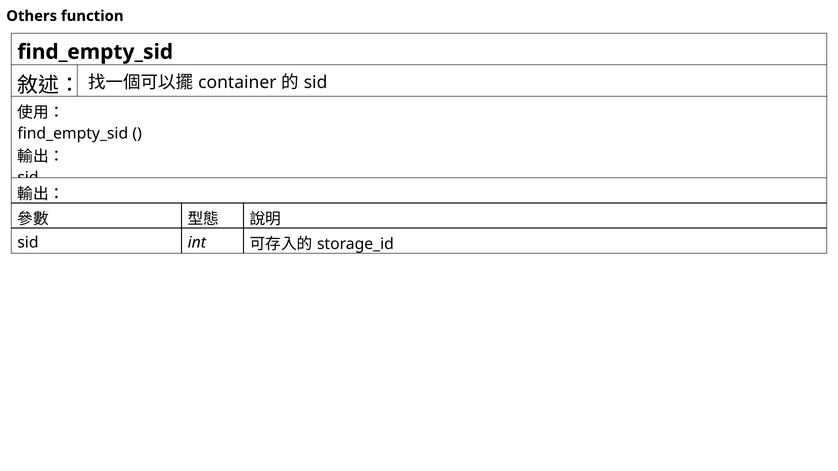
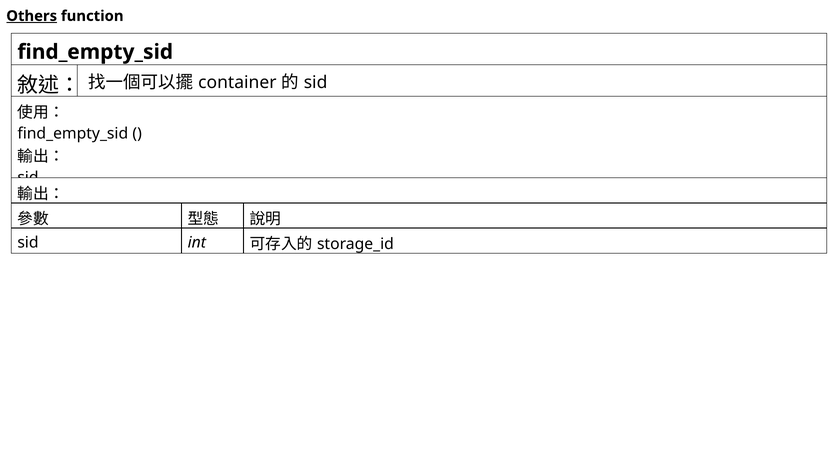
Others underline: none -> present
